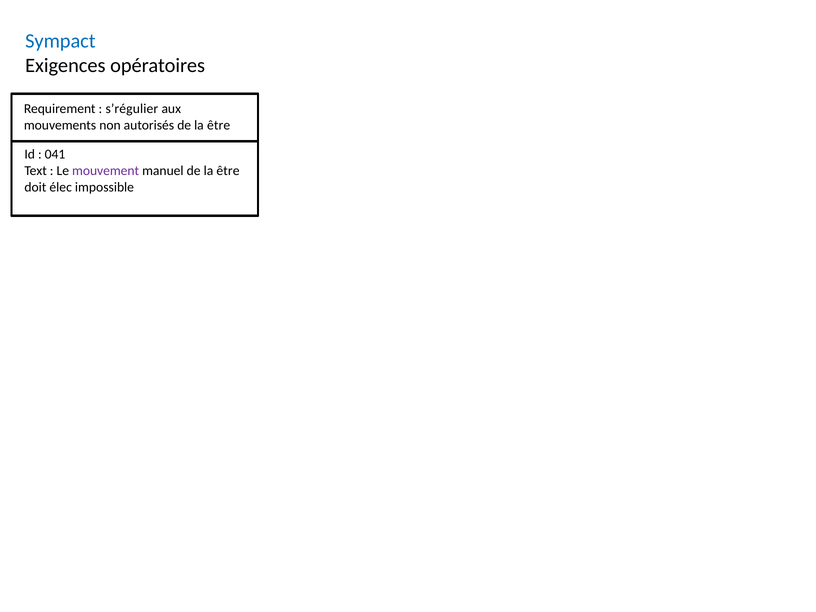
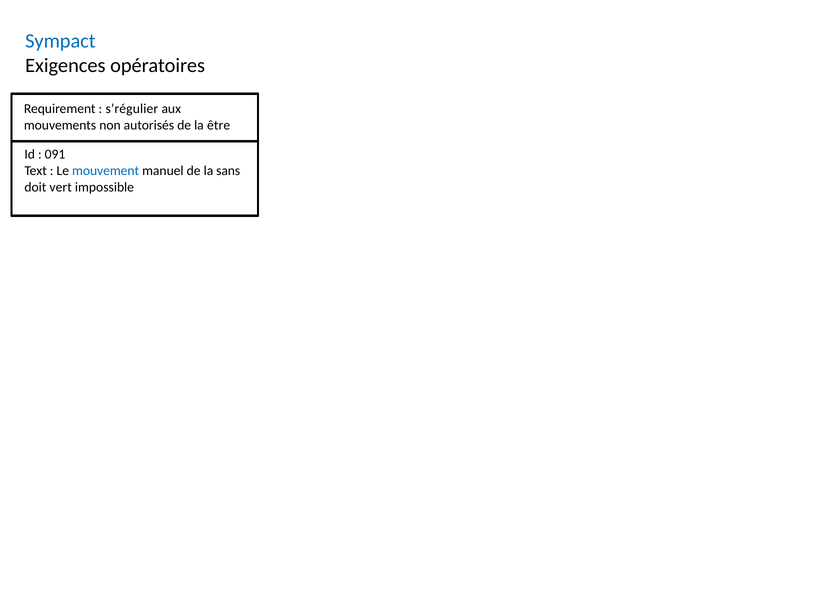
041: 041 -> 091
mouvement colour: purple -> blue
manuel de la être: être -> sans
élec: élec -> vert
